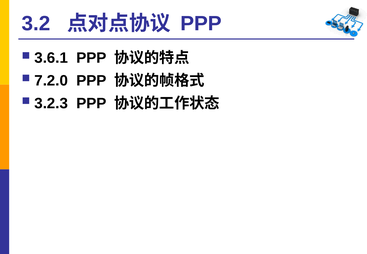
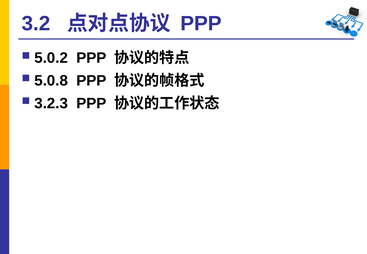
3.6.1: 3.6.1 -> 5.0.2
7.2.0: 7.2.0 -> 5.0.8
